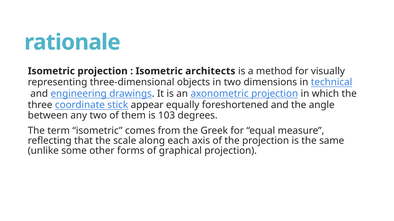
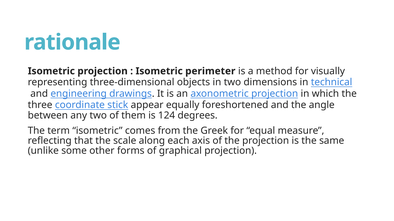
architects: architects -> perimeter
103: 103 -> 124
